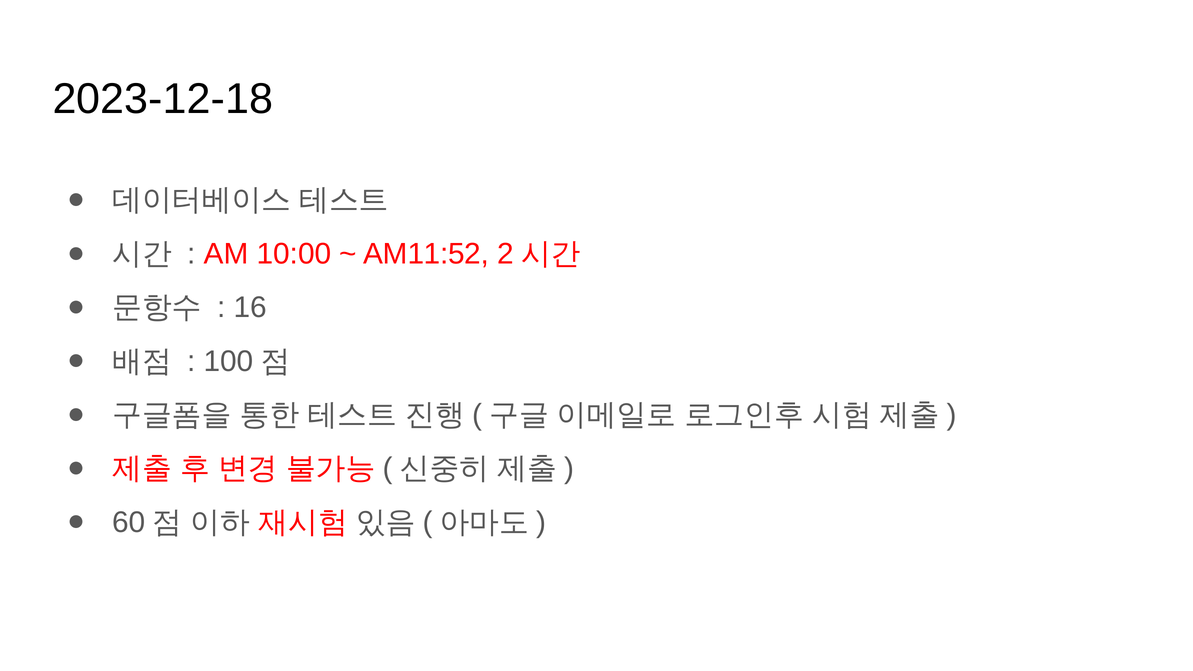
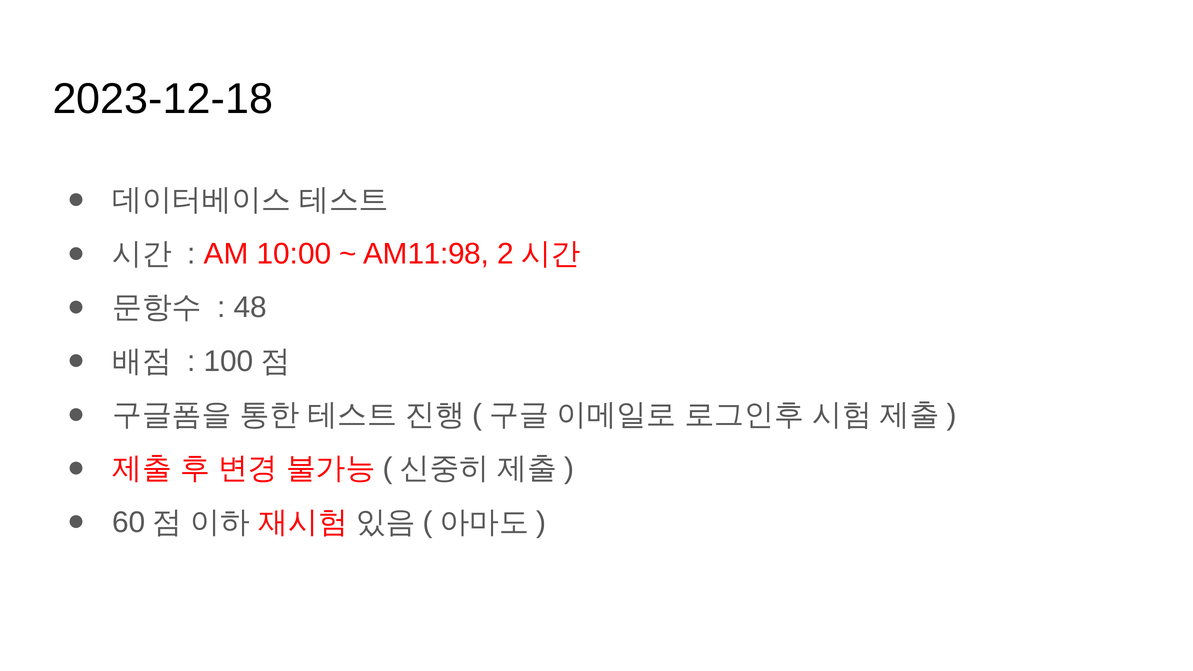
AM11:52: AM11:52 -> AM11:98
16: 16 -> 48
